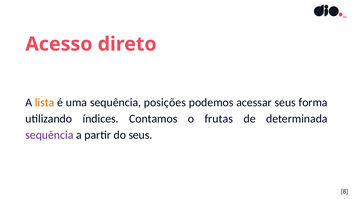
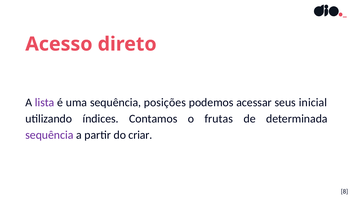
lista colour: orange -> purple
forma: forma -> inicial
do seus: seus -> criar
